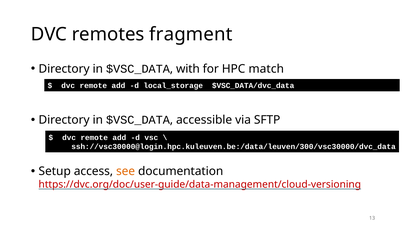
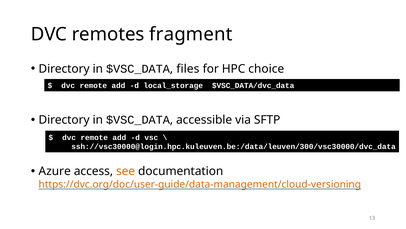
with: with -> files
match: match -> choice
Setup: Setup -> Azure
https://dvc.org/doc/user-guide/data-management/cloud-versioning colour: red -> orange
